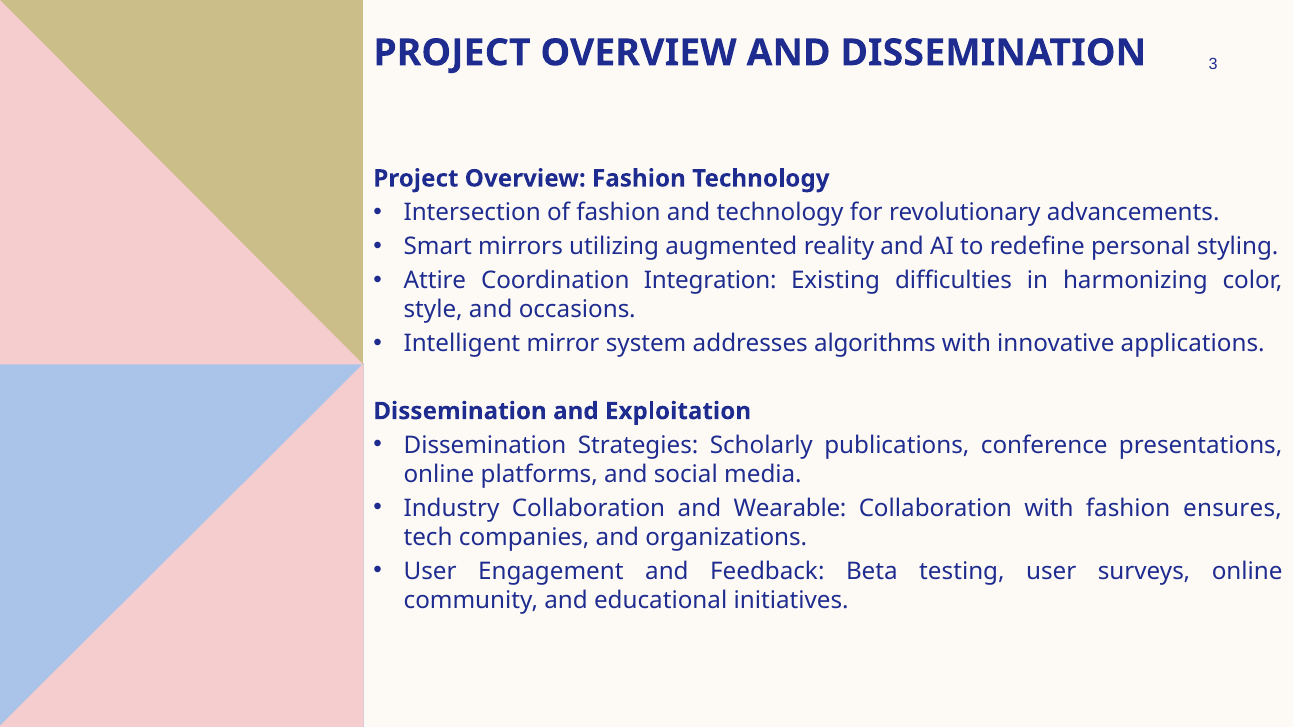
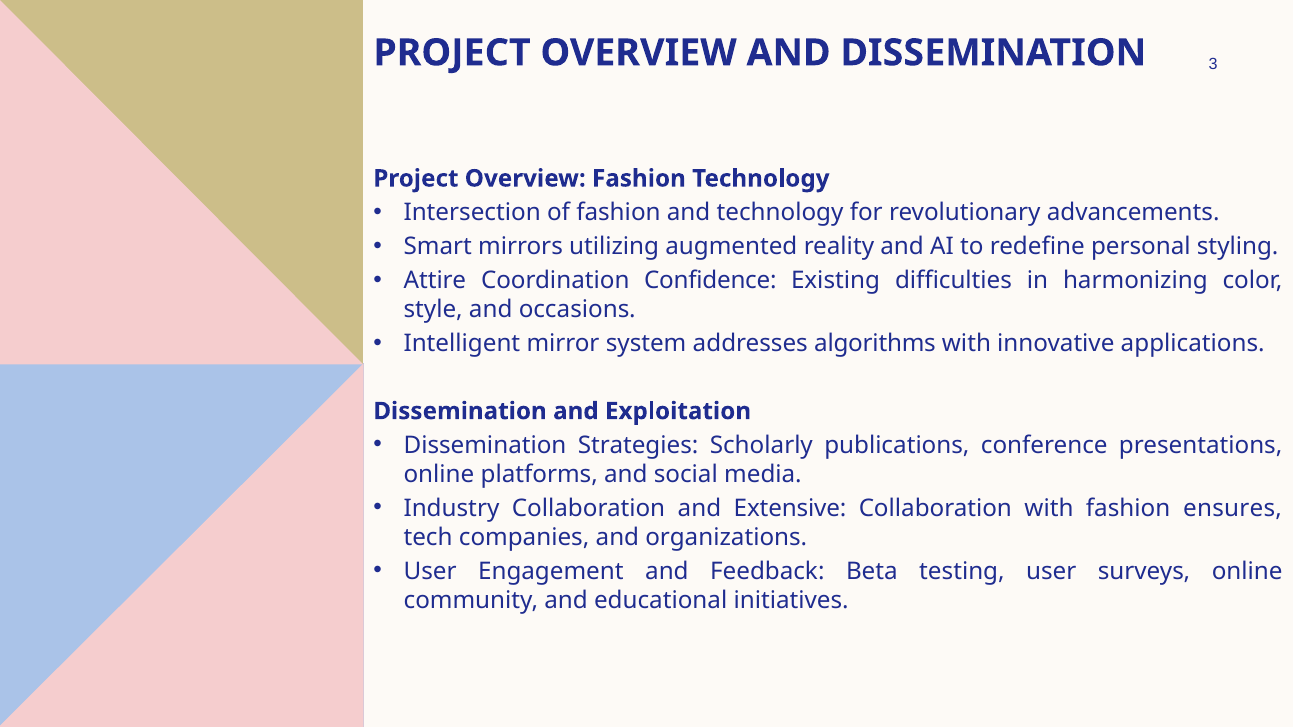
Integration: Integration -> Confidence
Wearable: Wearable -> Extensive
